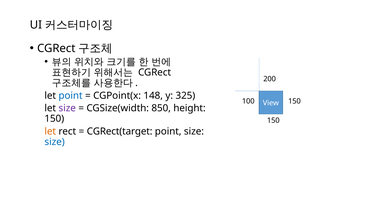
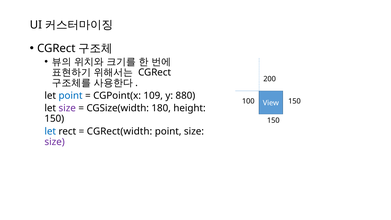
148: 148 -> 109
325: 325 -> 880
850: 850 -> 180
let at (50, 131) colour: orange -> blue
CGRect(target: CGRect(target -> CGRect(width
size at (55, 142) colour: blue -> purple
